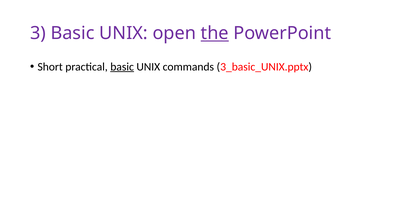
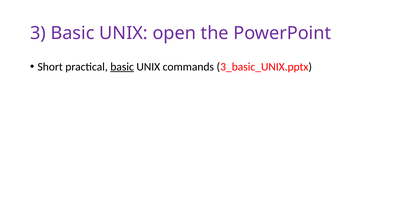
the underline: present -> none
